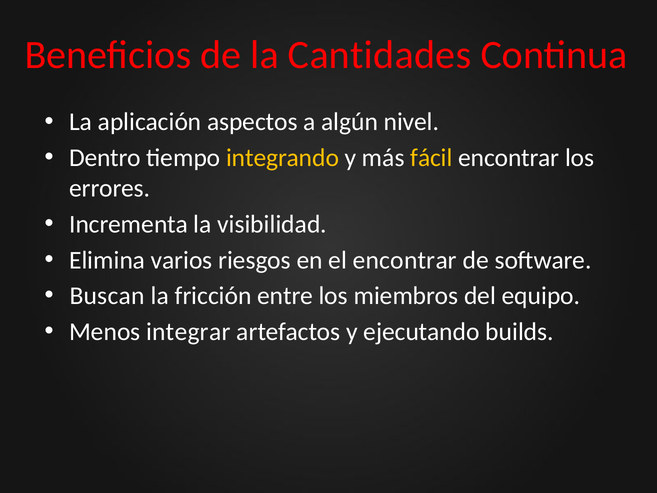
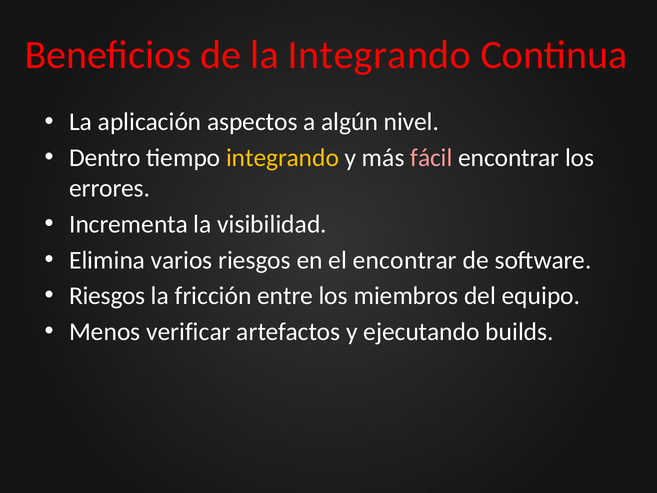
la Cantidades: Cantidades -> Integrando
fácil colour: yellow -> pink
Buscan at (107, 296): Buscan -> Riesgos
integrar: integrar -> verificar
